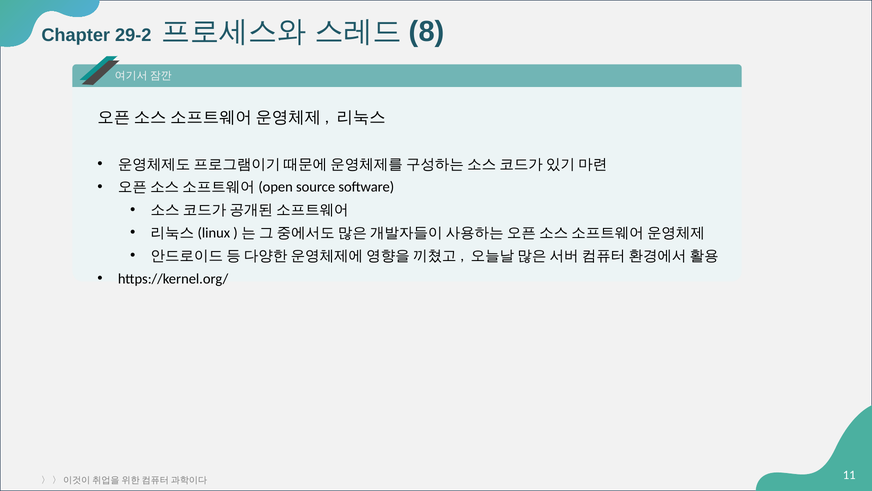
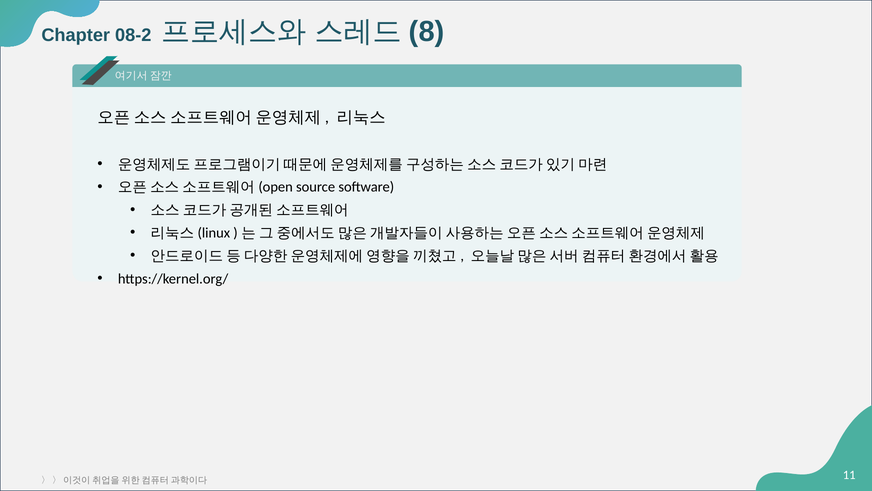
29-2: 29-2 -> 08-2
